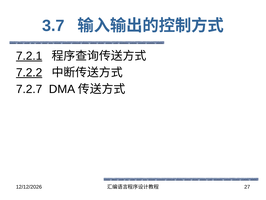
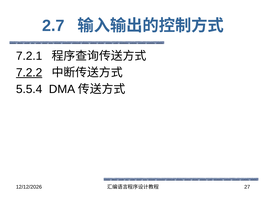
3.7: 3.7 -> 2.7
7.2.1 underline: present -> none
7.2.7: 7.2.7 -> 5.5.4
